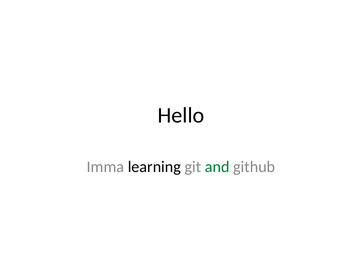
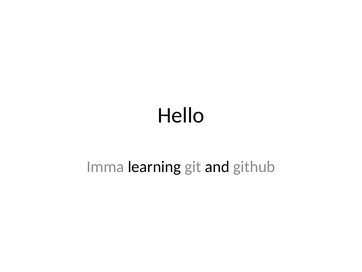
and colour: green -> black
